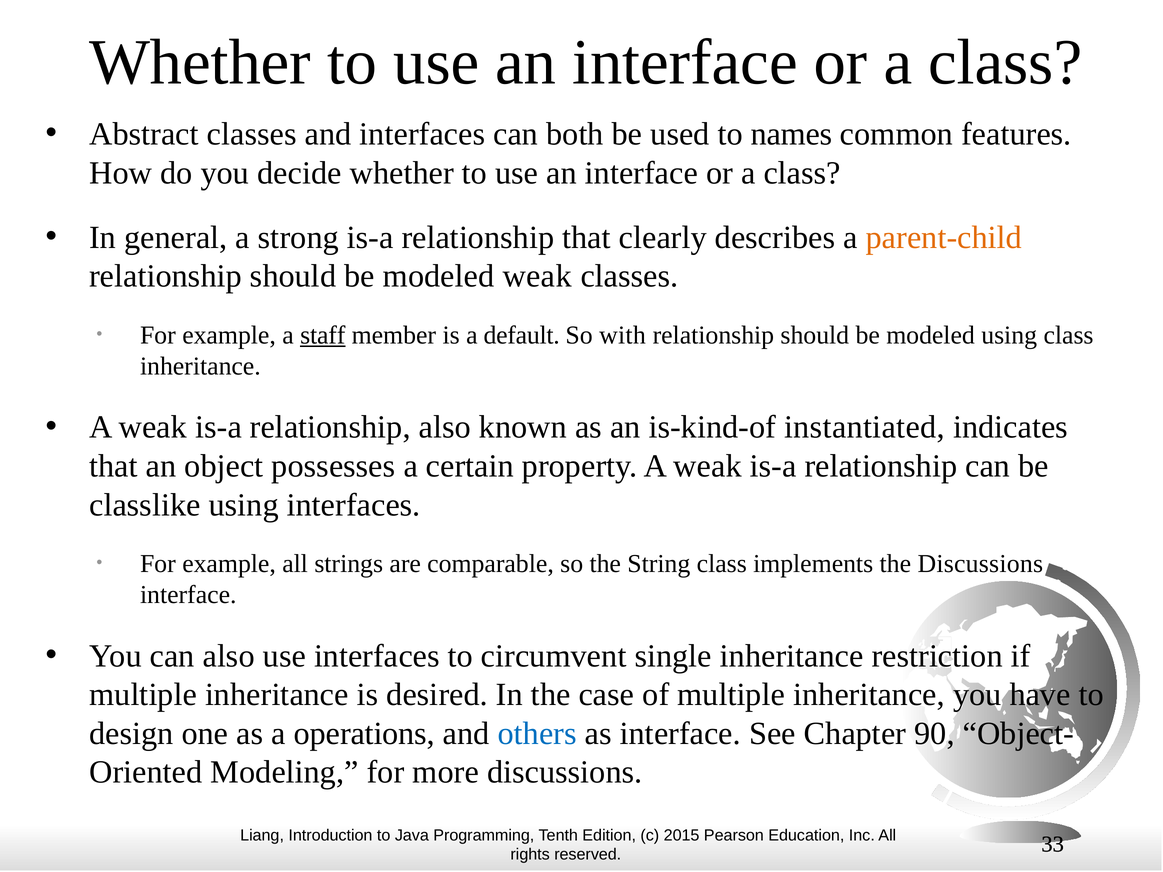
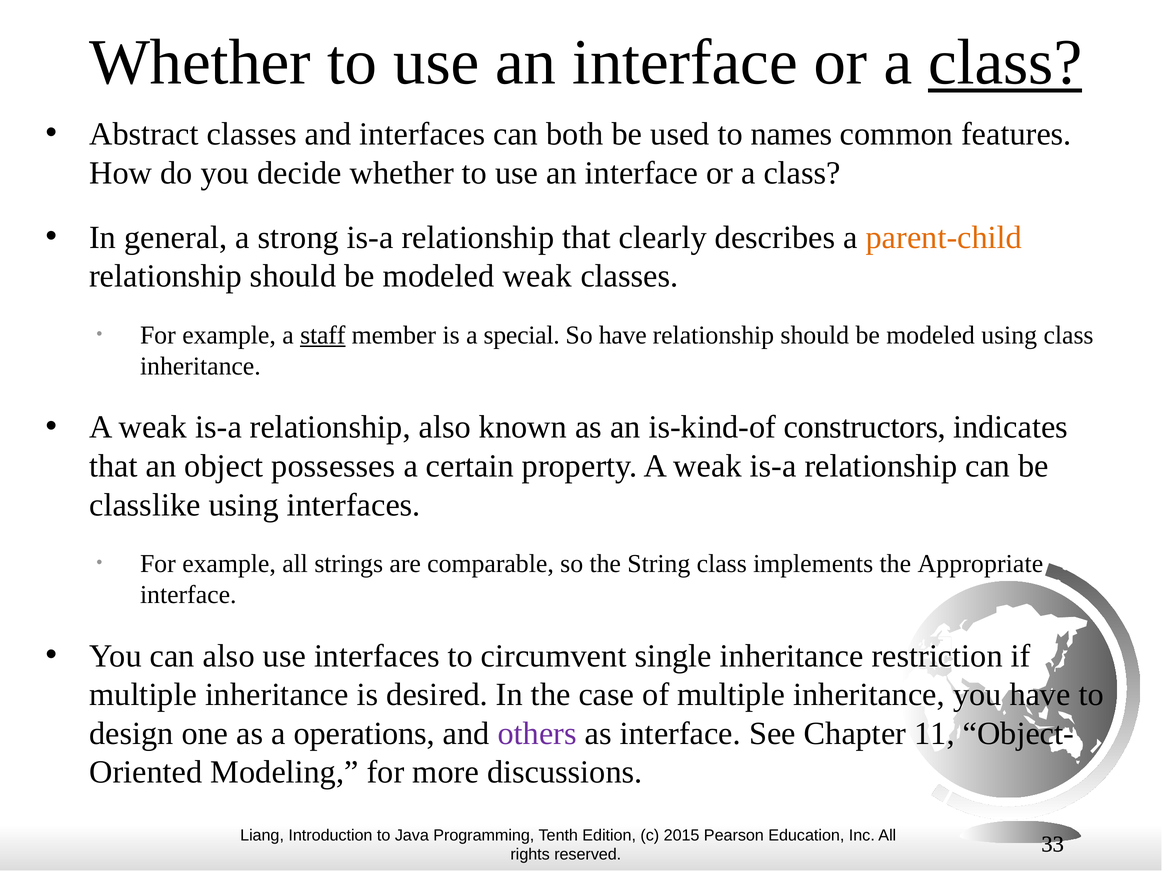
class at (1005, 63) underline: none -> present
default: default -> special
So with: with -> have
instantiated: instantiated -> constructors
the Discussions: Discussions -> Appropriate
others colour: blue -> purple
90: 90 -> 11
